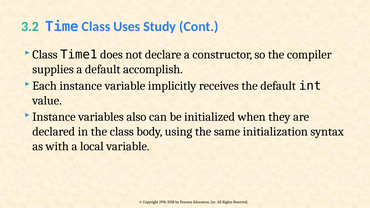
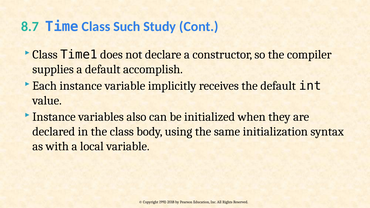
3.2: 3.2 -> 8.7
Uses: Uses -> Such
